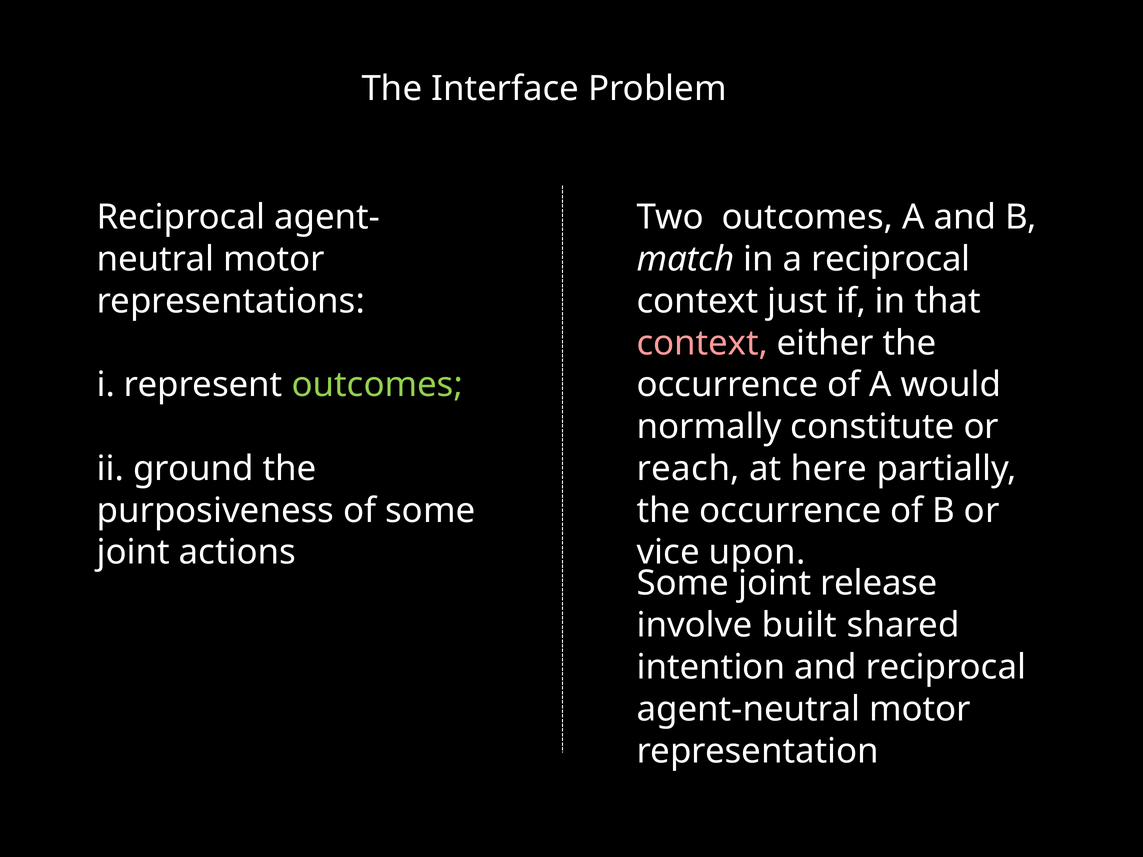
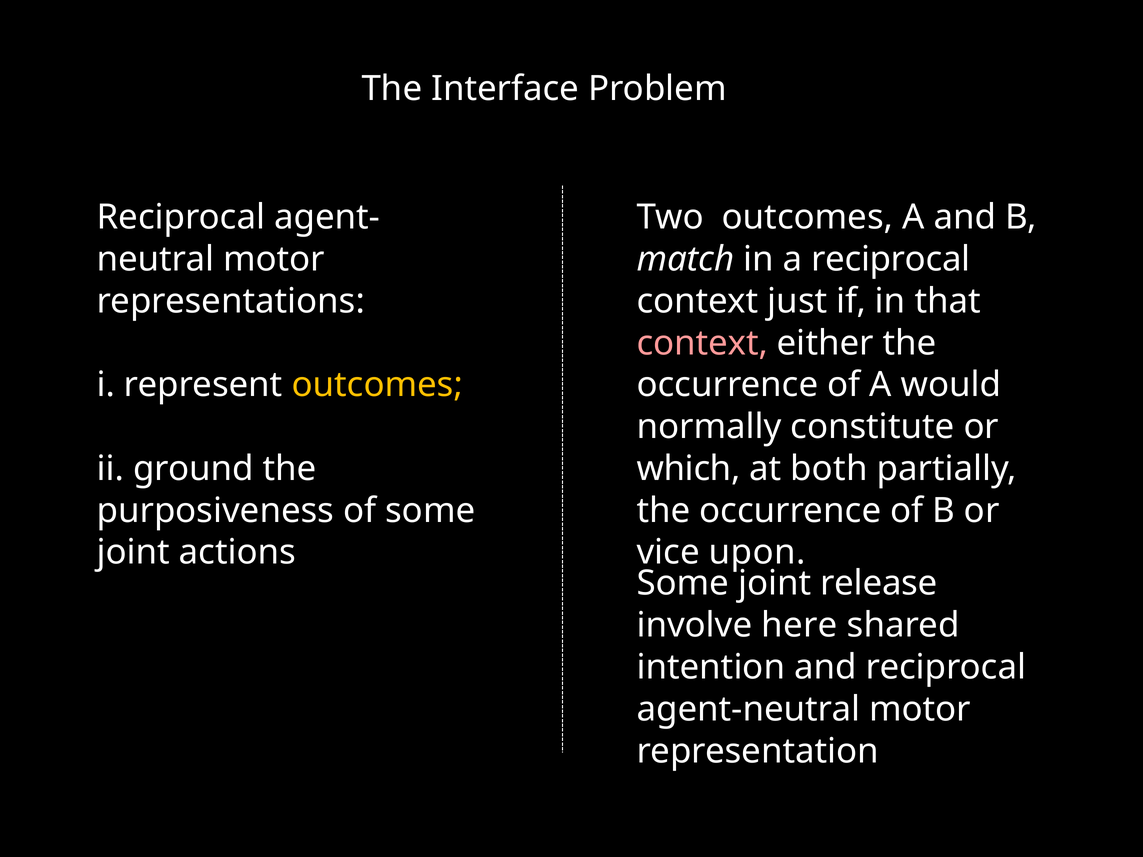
outcomes at (377, 385) colour: light green -> yellow
reach: reach -> which
here: here -> both
built: built -> here
